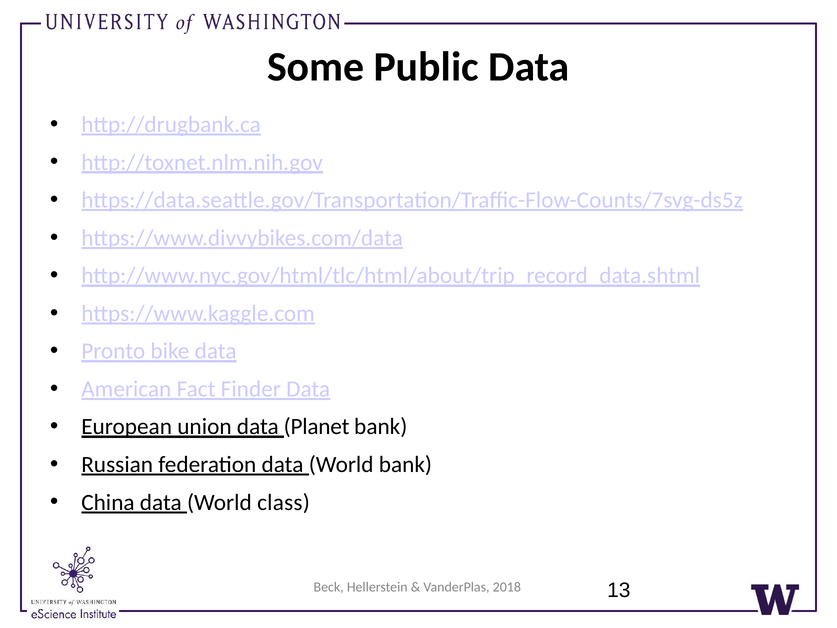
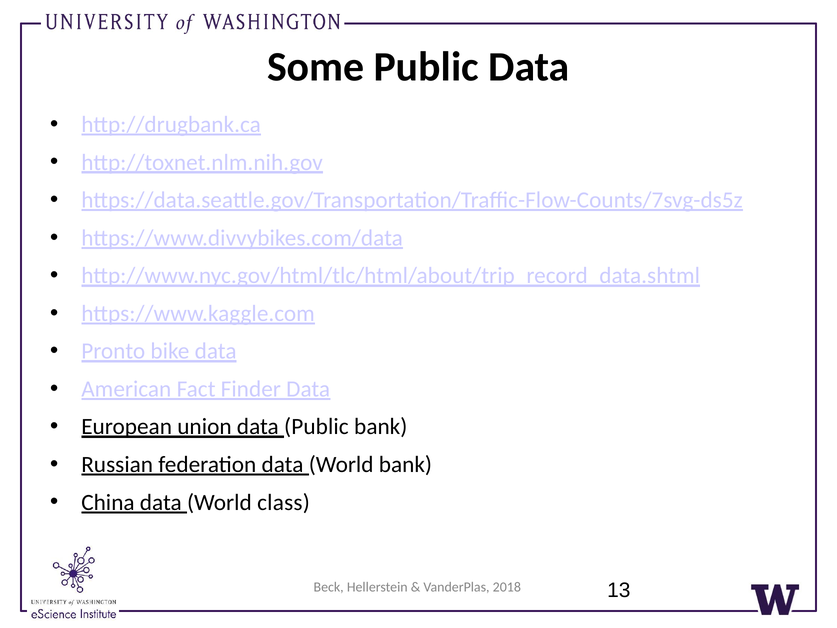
data Planet: Planet -> Public
